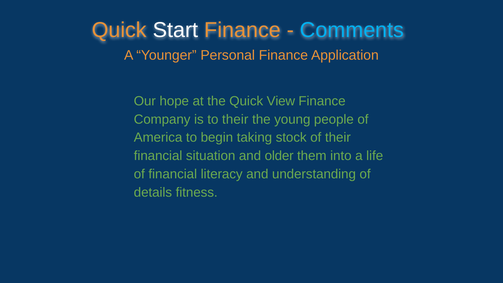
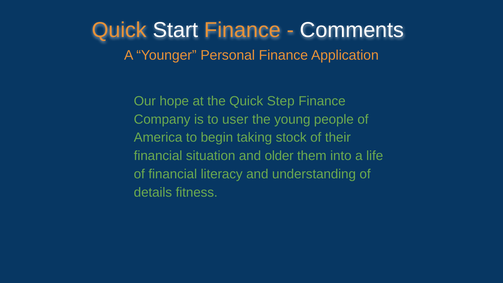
Comments colour: light blue -> white
View: View -> Step
to their: their -> user
